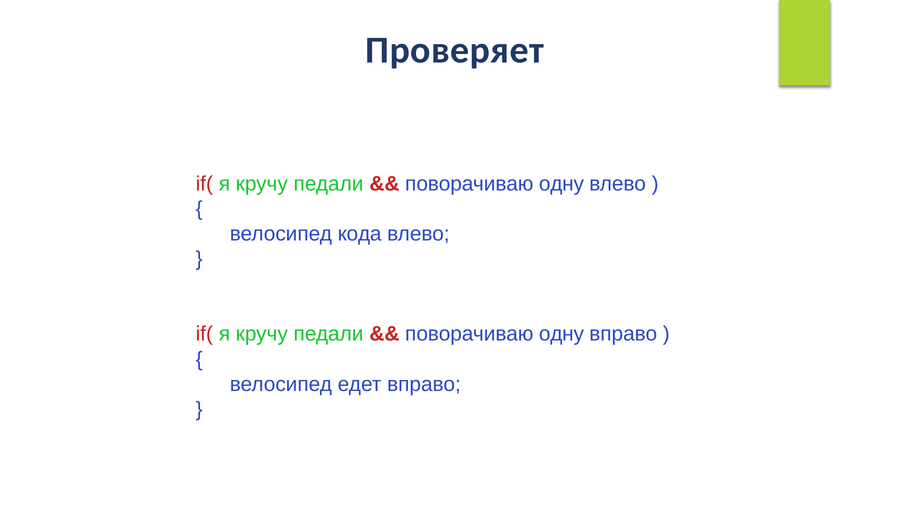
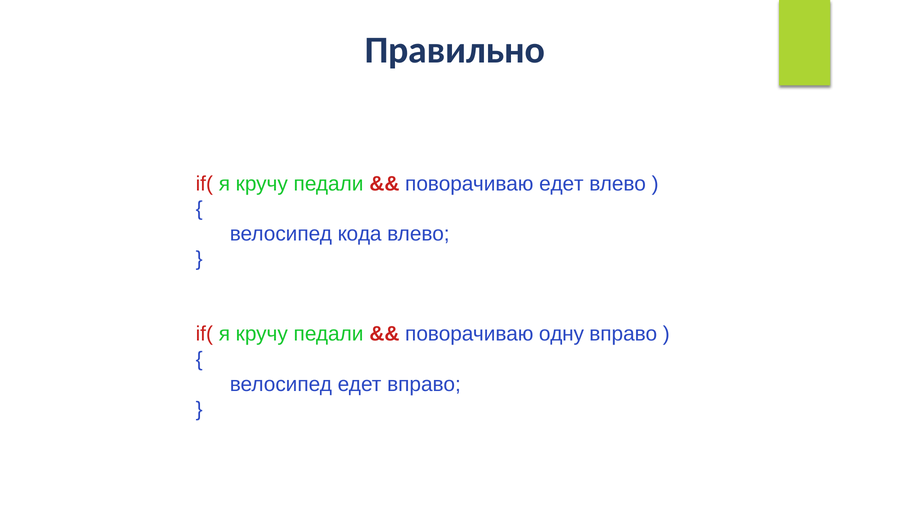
Проверяет: Проверяет -> Правильно
одну at (561, 184): одну -> едет
